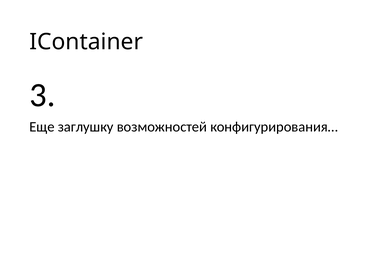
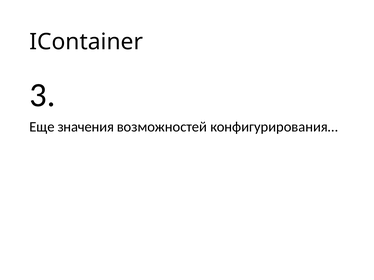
заглушку: заглушку -> значения
